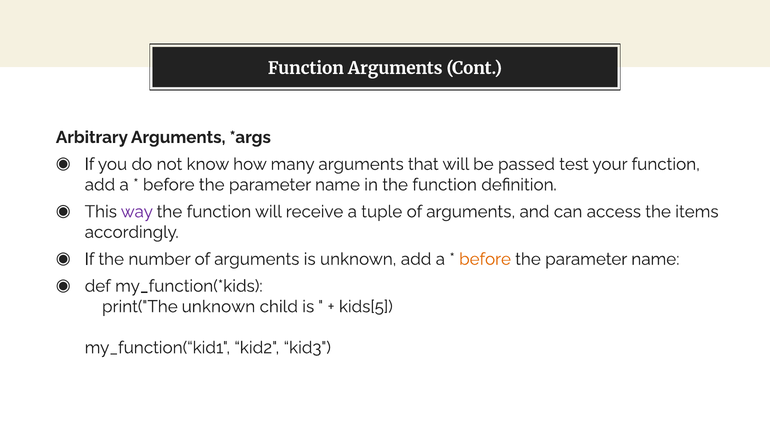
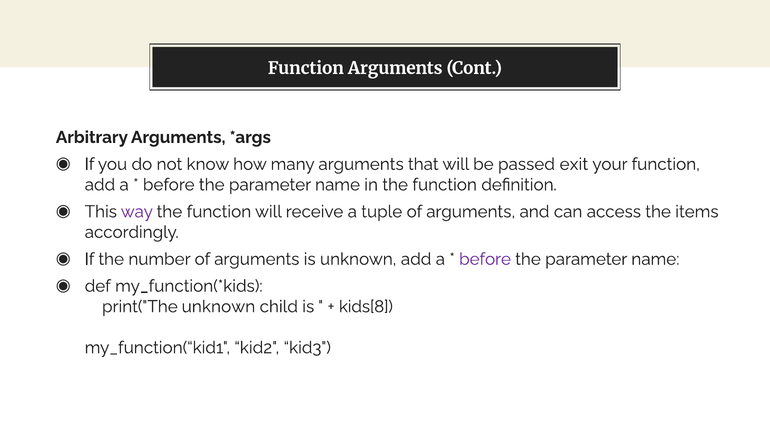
test: test -> exit
before at (485, 259) colour: orange -> purple
kids[5: kids[5 -> kids[8
